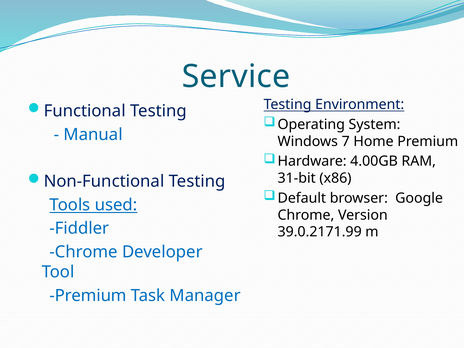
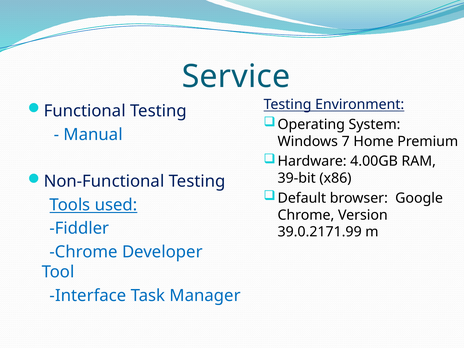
31-bit: 31-bit -> 39-bit
Premium at (88, 296): Premium -> Interface
